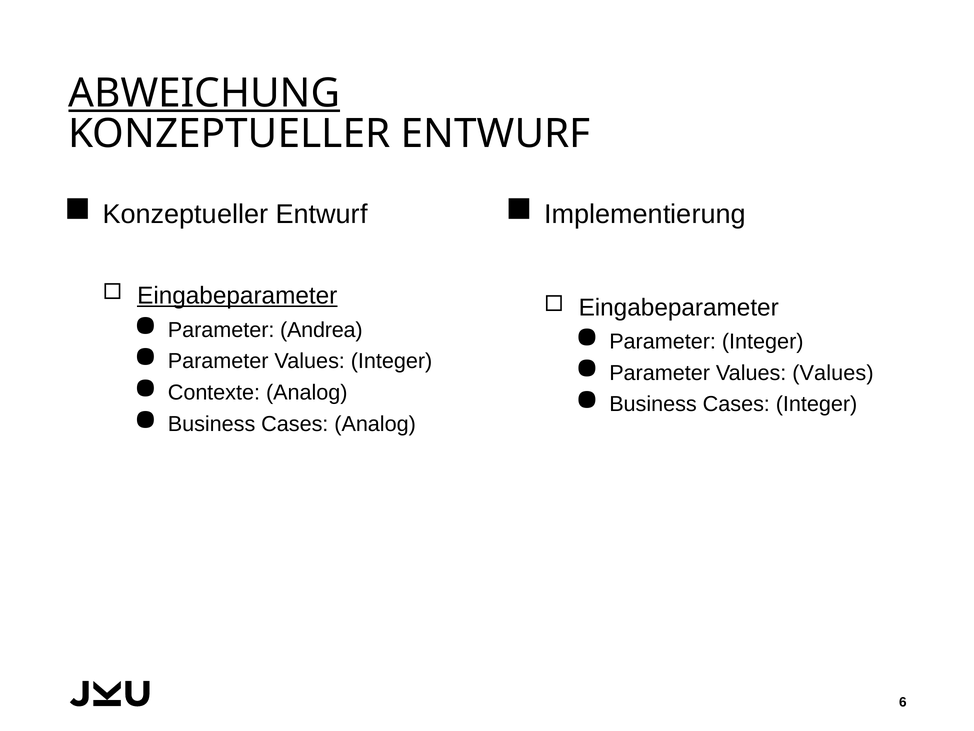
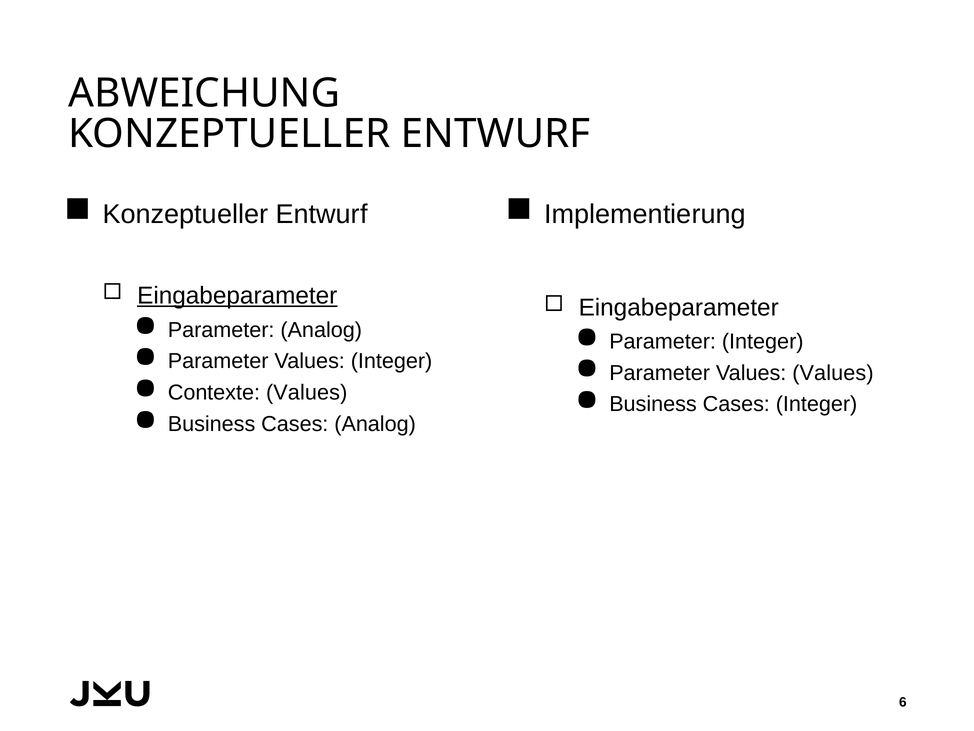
ABWEICHUNG underline: present -> none
Parameter Andrea: Andrea -> Analog
Contexte Analog: Analog -> Values
